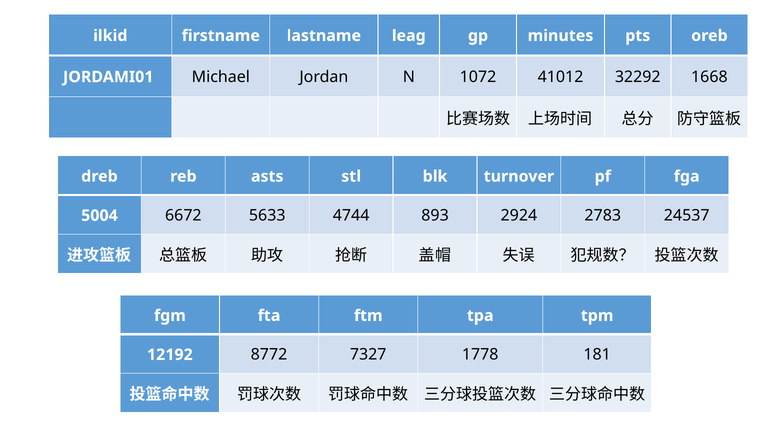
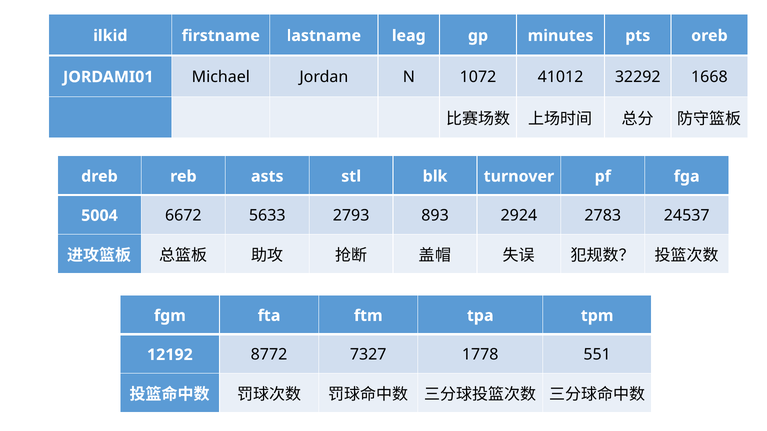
4744: 4744 -> 2793
181: 181 -> 551
